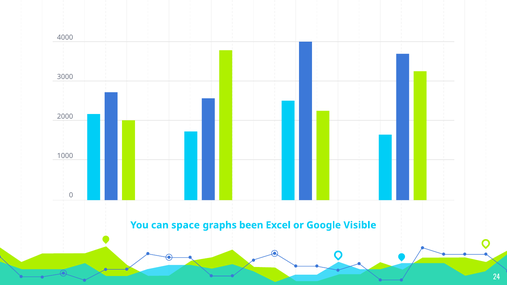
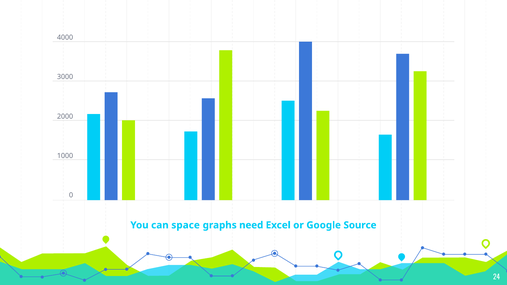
been: been -> need
Visible: Visible -> Source
